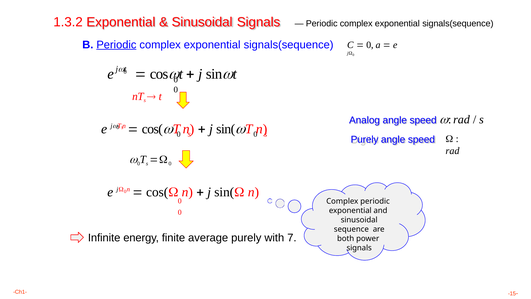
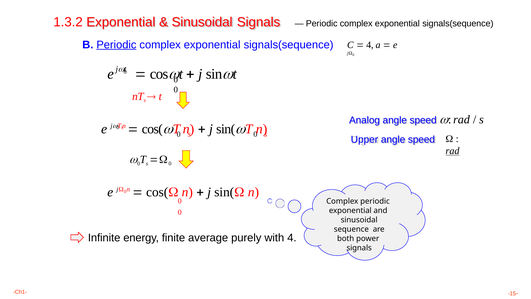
0 at (370, 45): 0 -> 4
Purely at (365, 139): Purely -> Upper
rad at (453, 151) underline: none -> present
with 7: 7 -> 4
